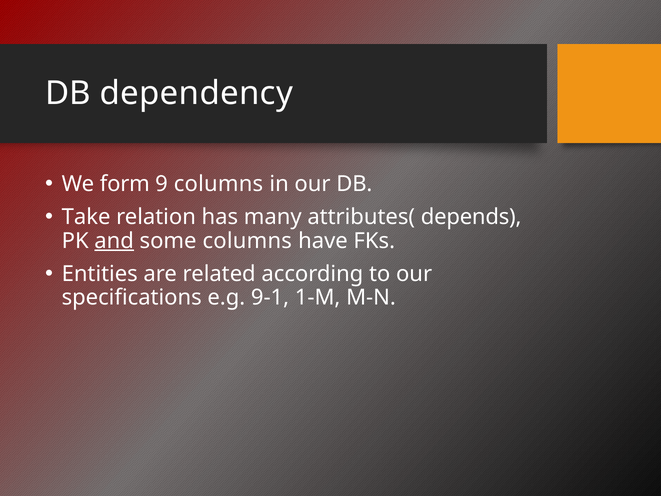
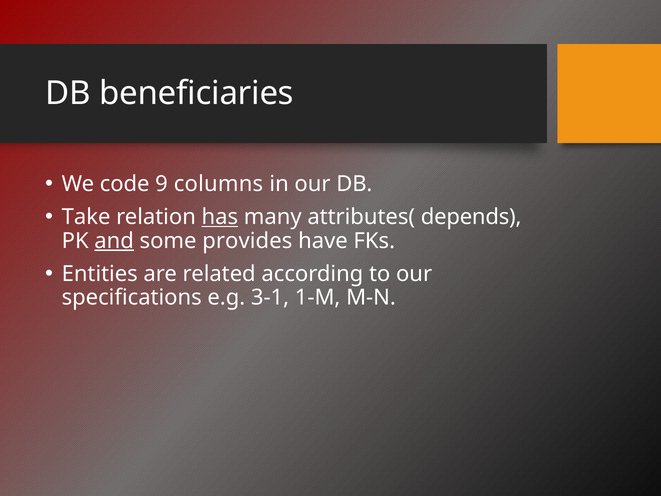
dependency: dependency -> beneficiaries
form: form -> code
has underline: none -> present
some columns: columns -> provides
9-1: 9-1 -> 3-1
